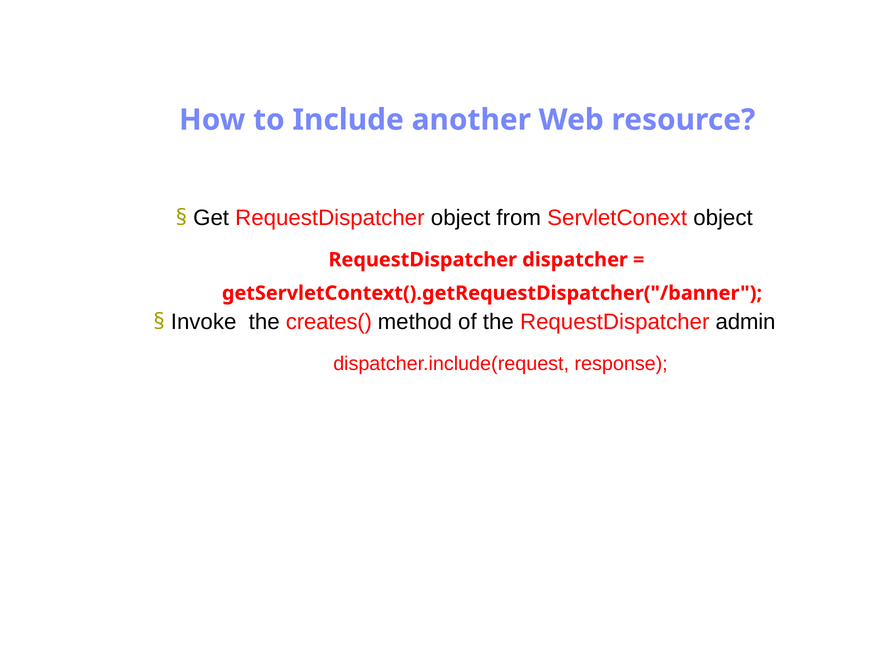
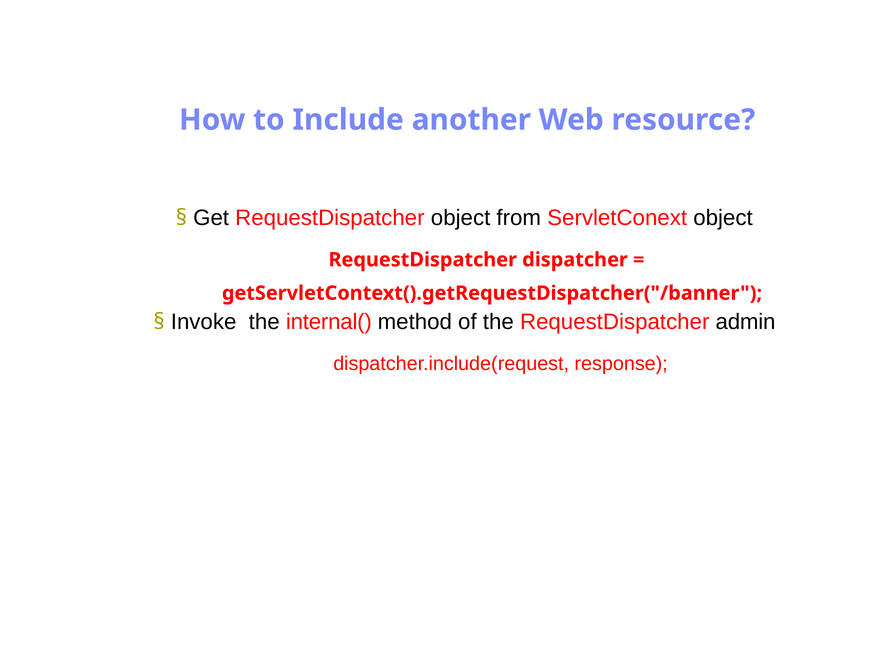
creates(: creates( -> internal(
